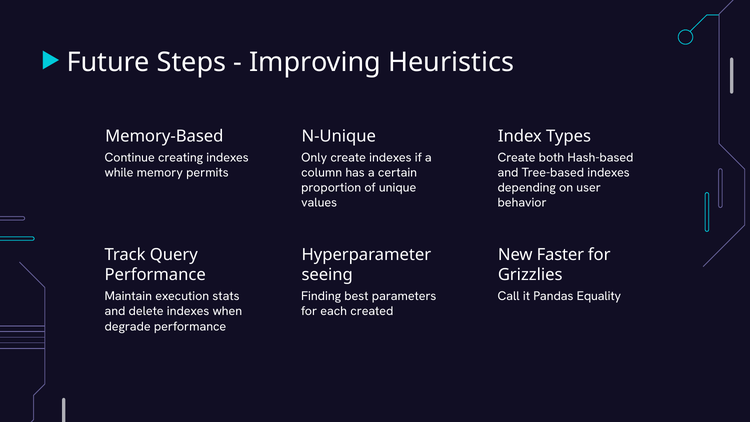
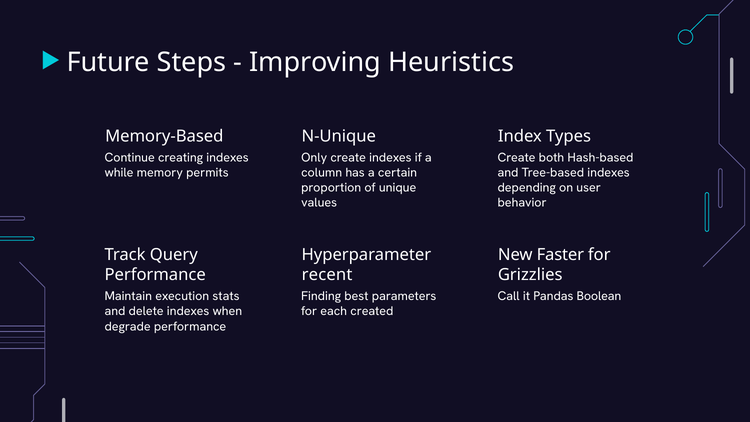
seeing: seeing -> recent
Equality: Equality -> Boolean
